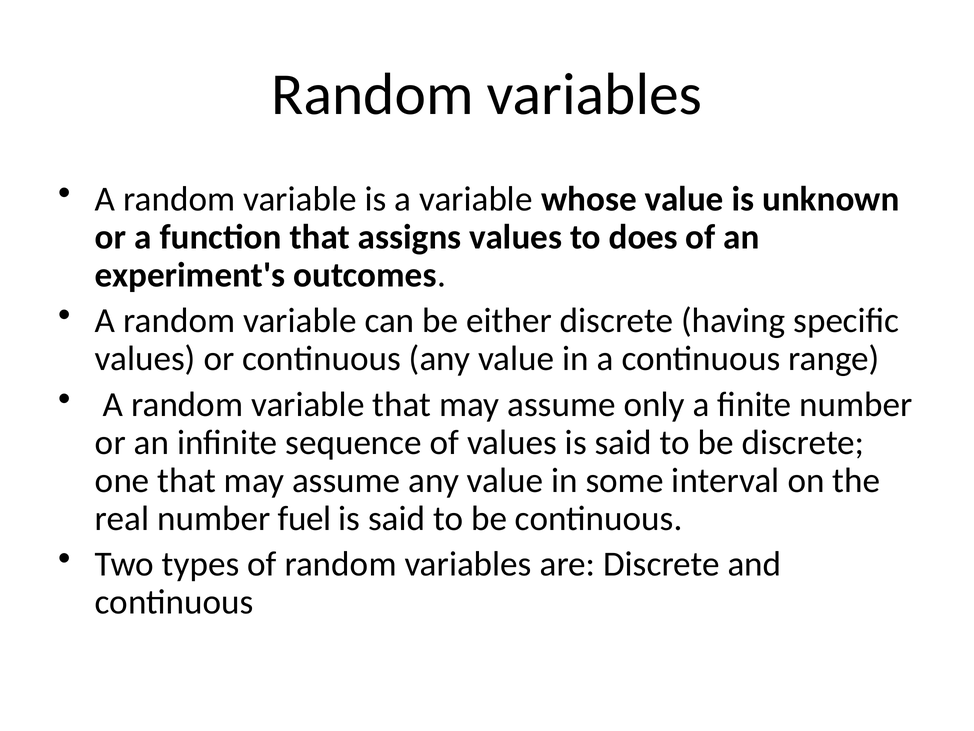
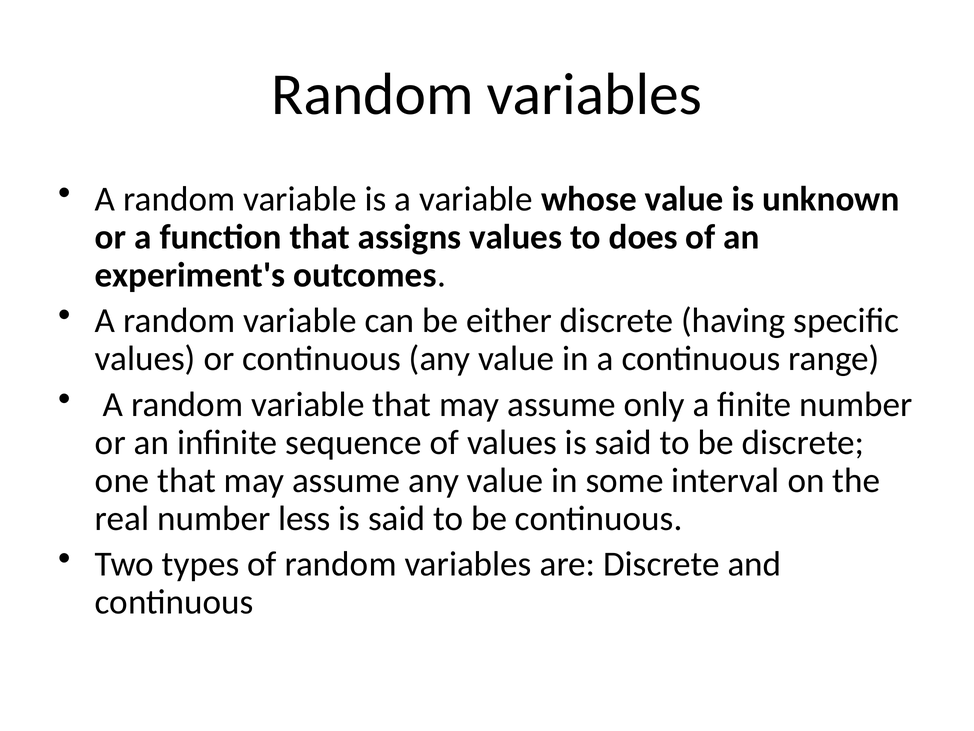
fuel: fuel -> less
